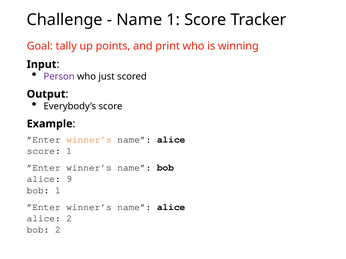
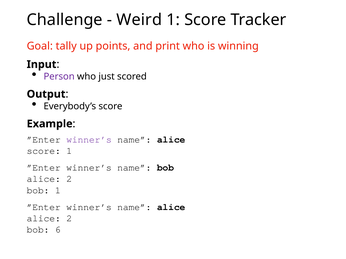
Name at (139, 20): Name -> Weird
winner’s at (89, 140) colour: orange -> purple
9 at (69, 179): 9 -> 2
bob 2: 2 -> 6
